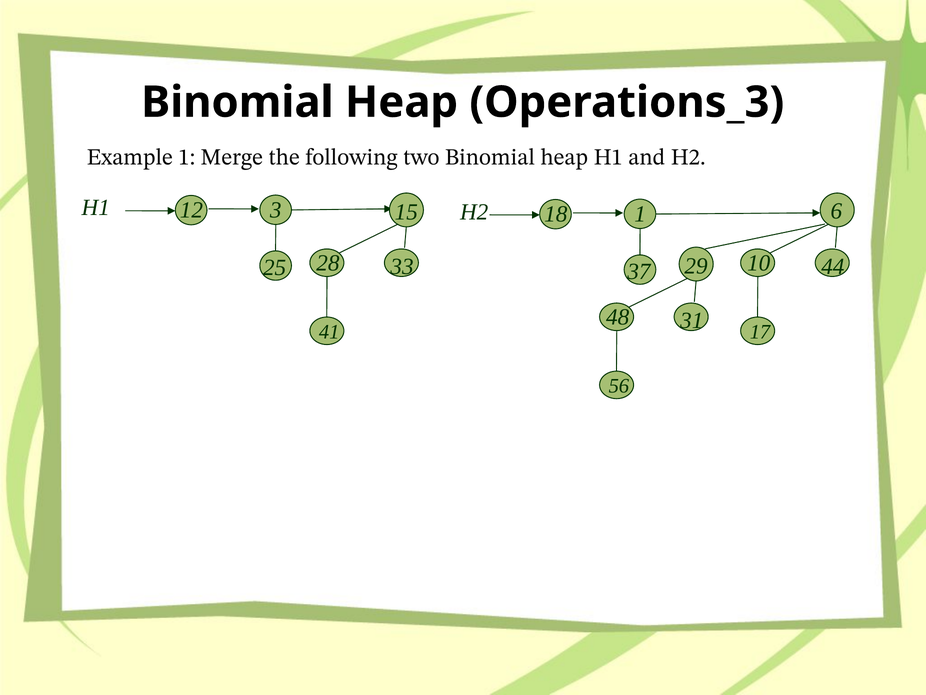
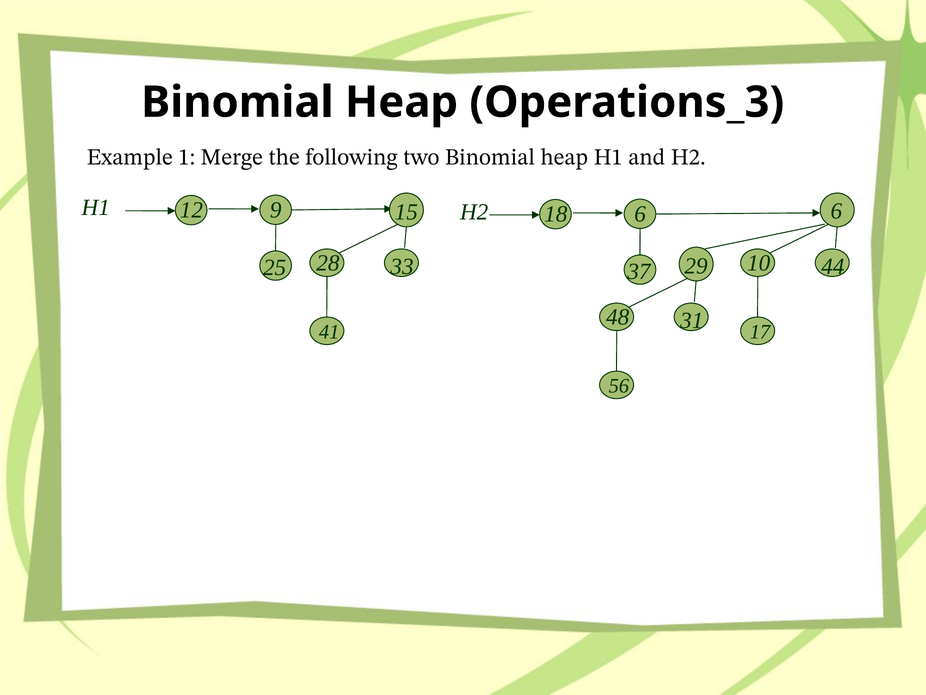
3: 3 -> 9
H2 1: 1 -> 6
